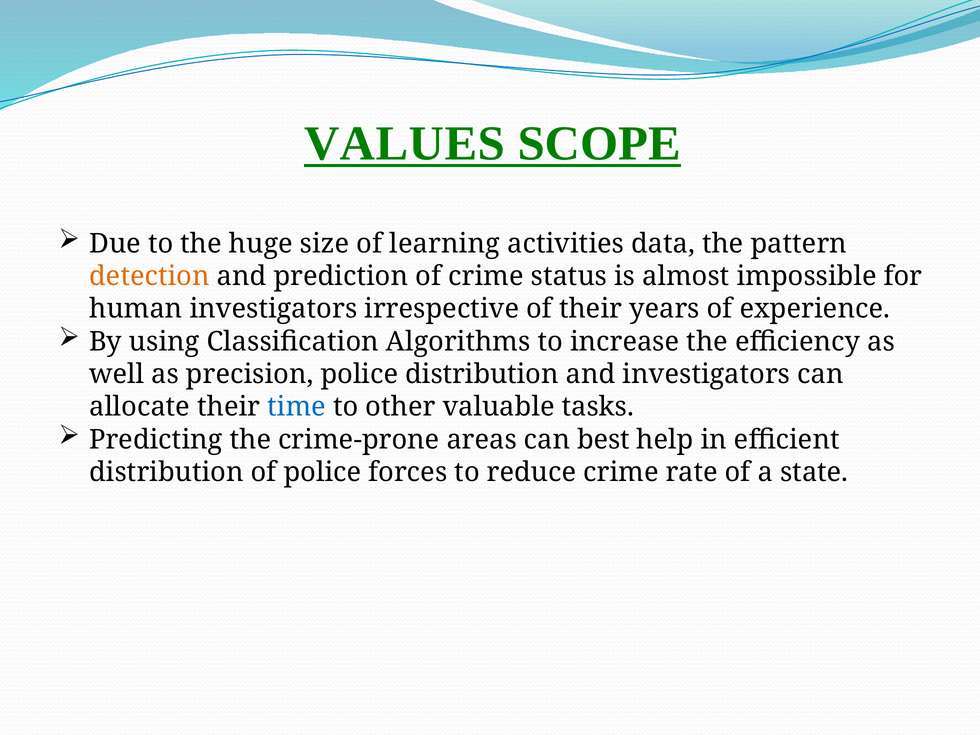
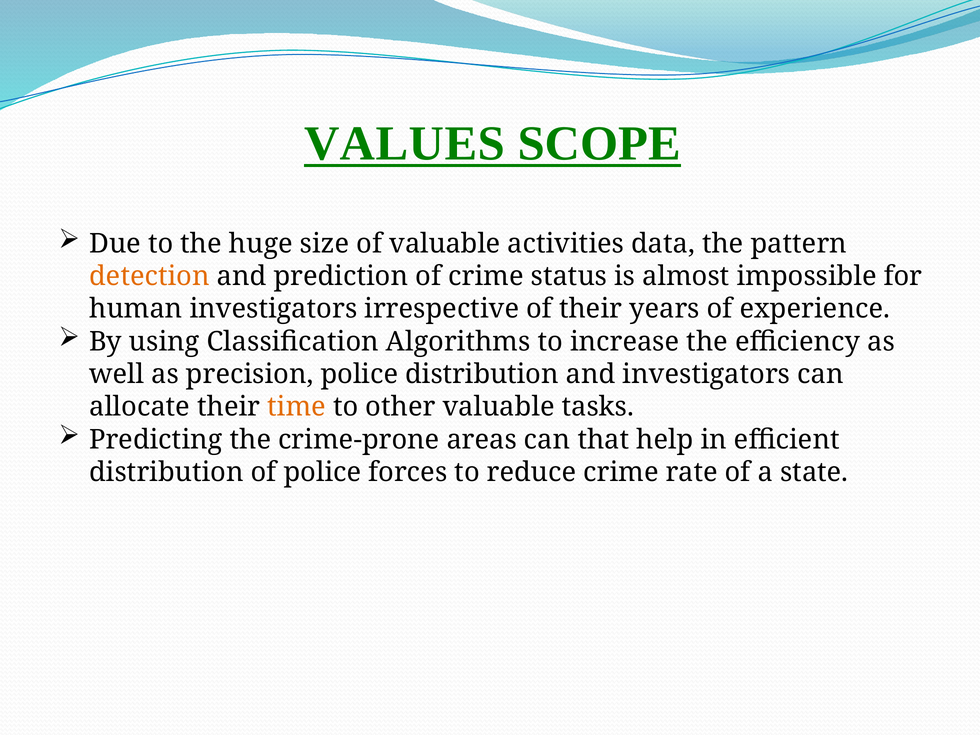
of learning: learning -> valuable
time colour: blue -> orange
best: best -> that
